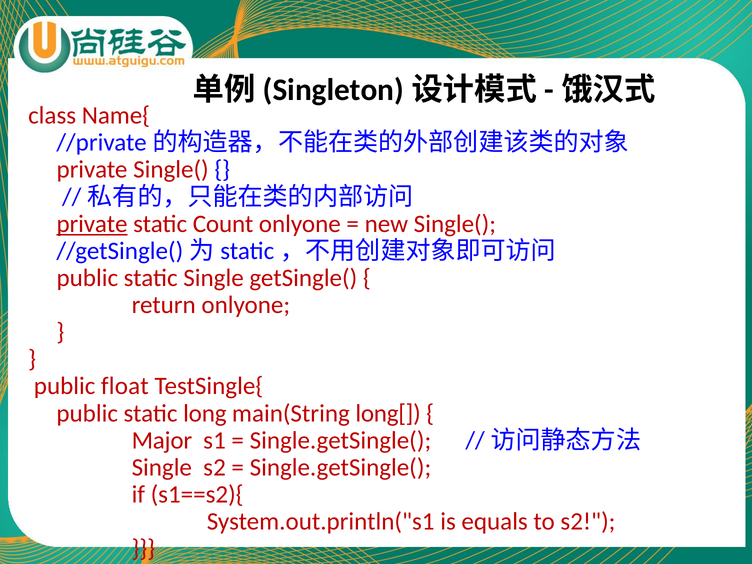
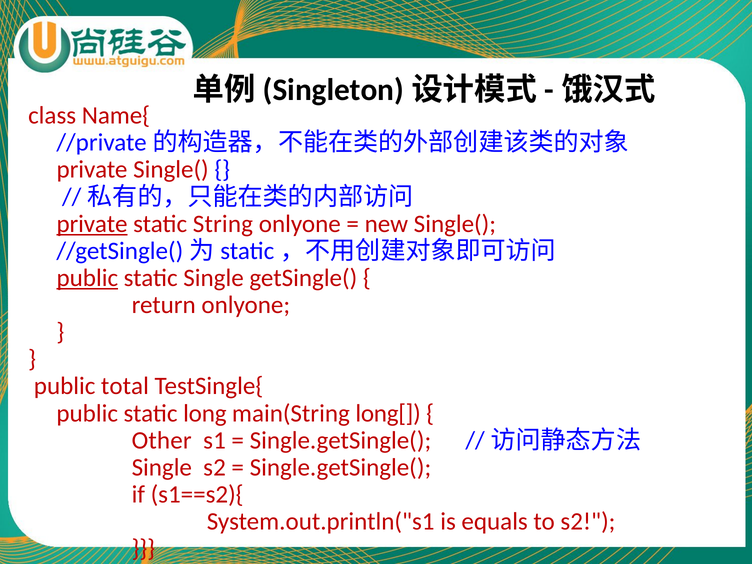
Count: Count -> String
public at (87, 278) underline: none -> present
float: float -> total
Major: Major -> Other
